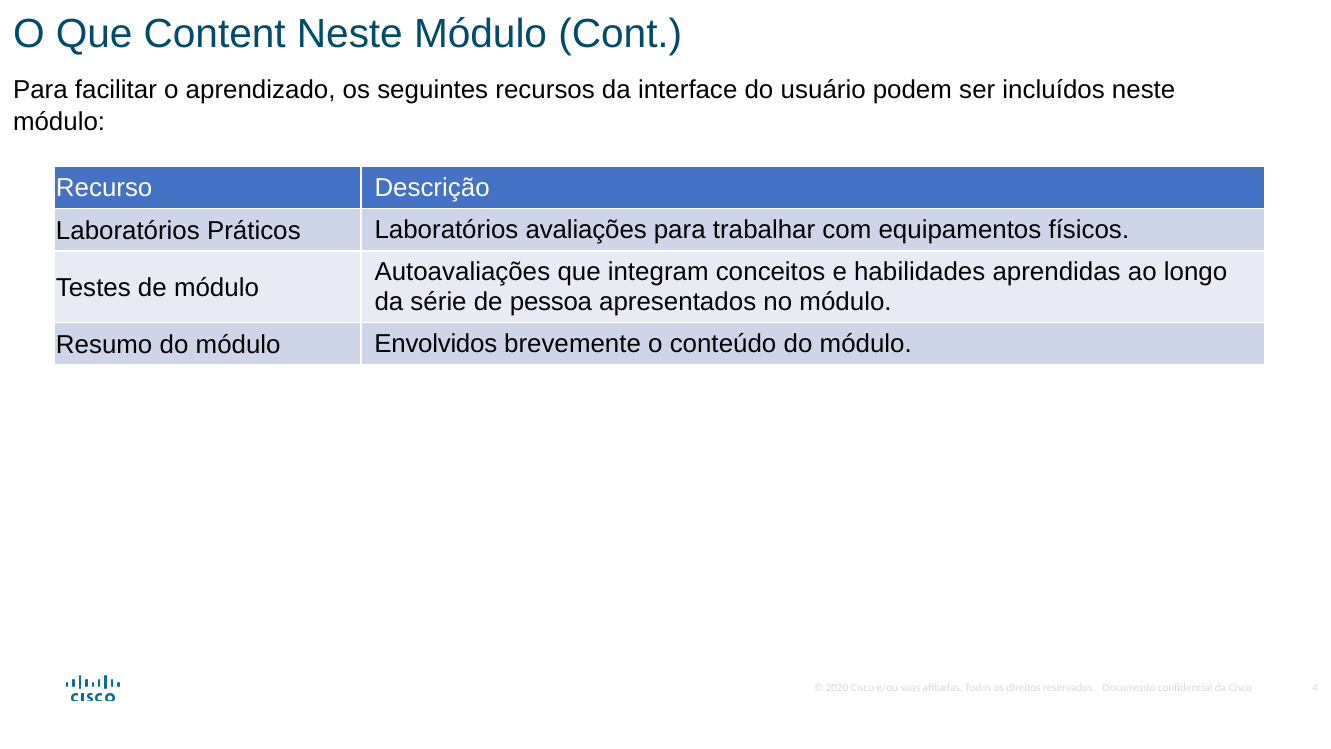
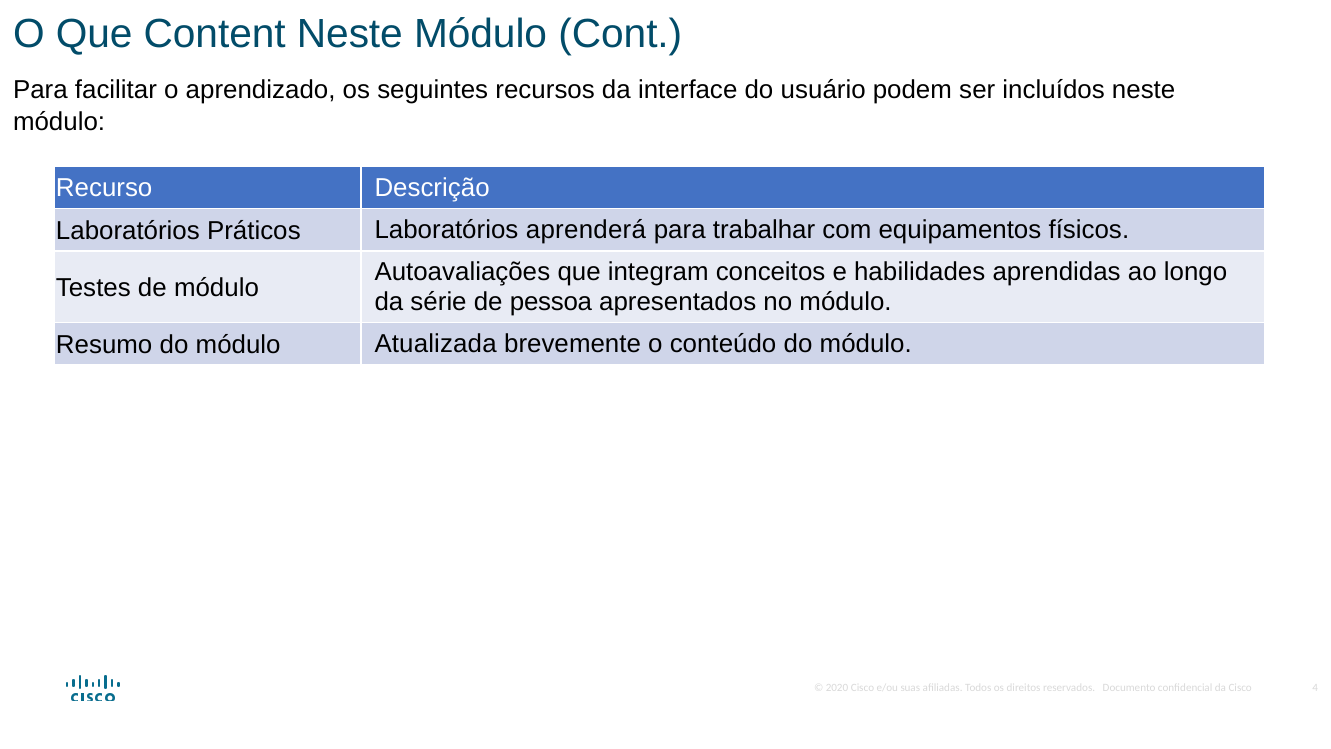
avaliações: avaliações -> aprenderá
Envolvidos: Envolvidos -> Atualizada
